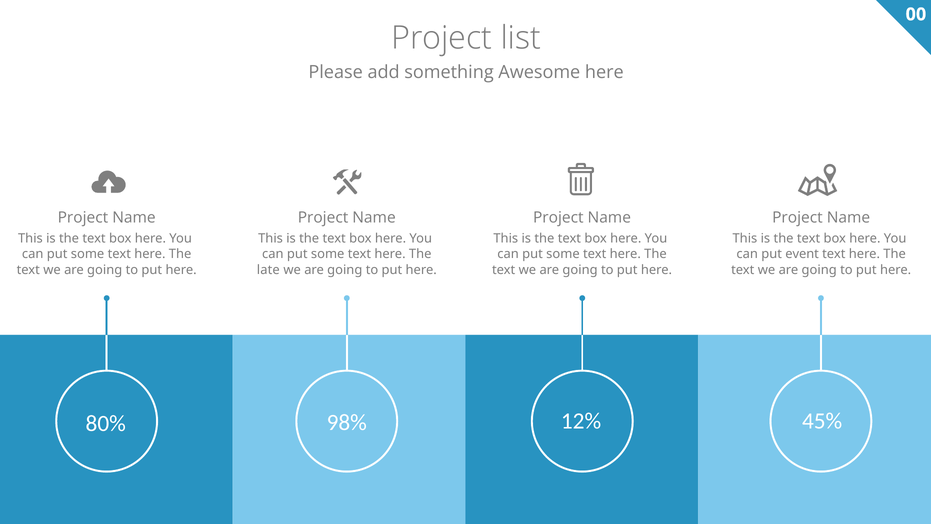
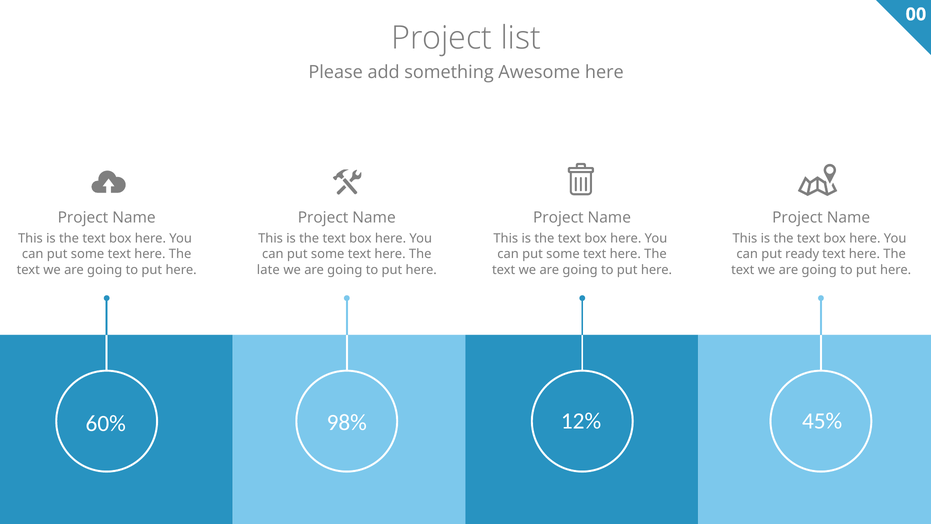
event: event -> ready
80%: 80% -> 60%
